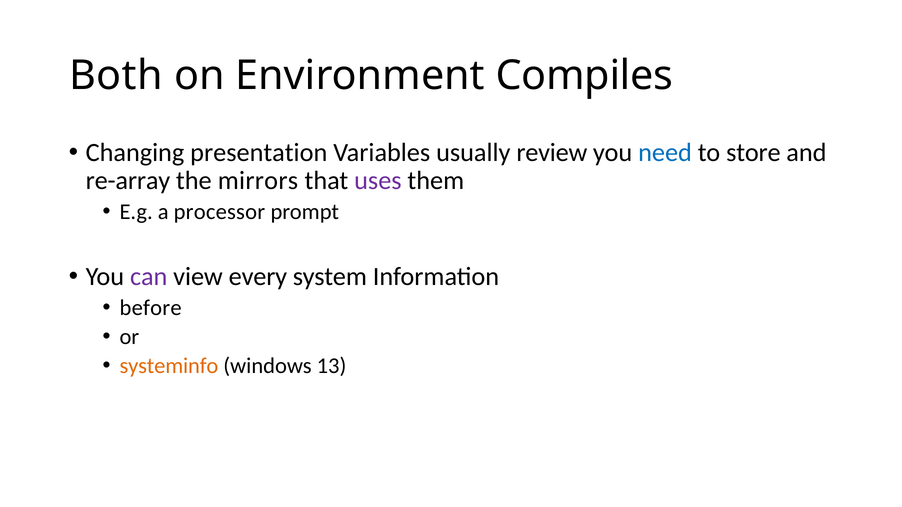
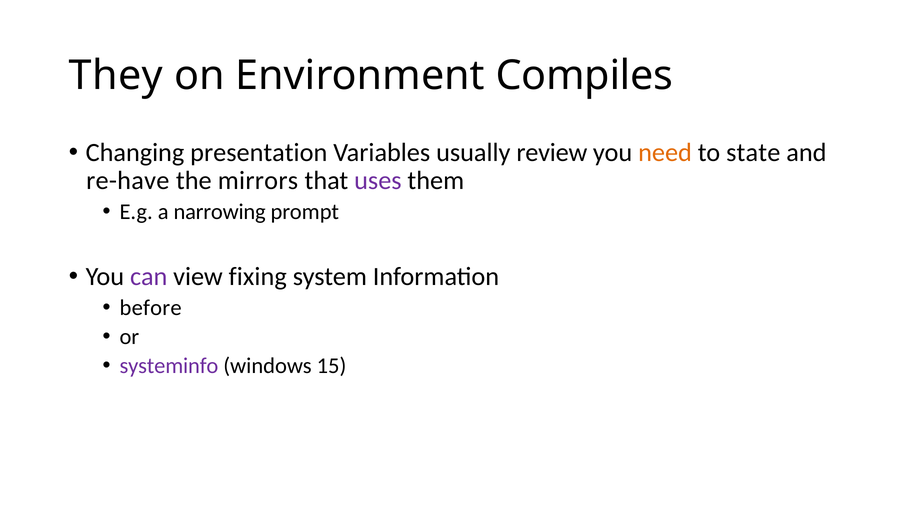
Both: Both -> They
need colour: blue -> orange
store: store -> state
re-array: re-array -> re-have
processor: processor -> narrowing
every: every -> fixing
systeminfo colour: orange -> purple
13: 13 -> 15
